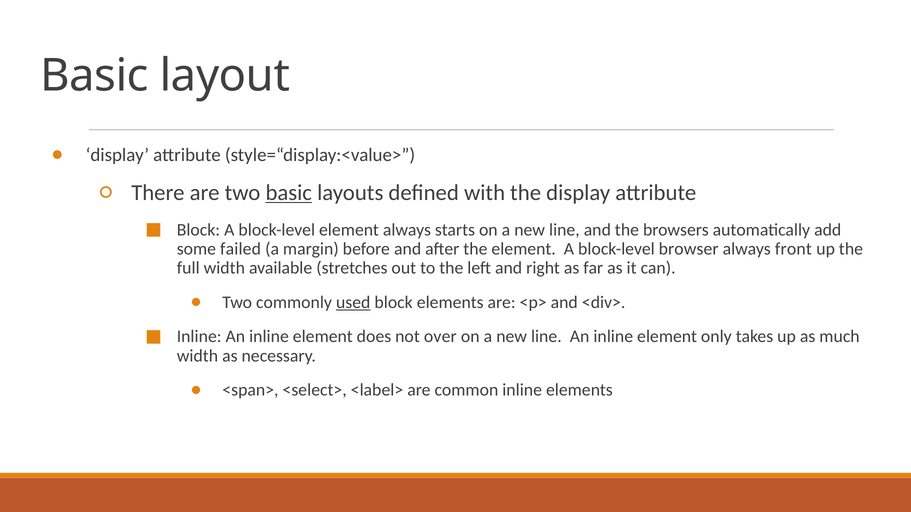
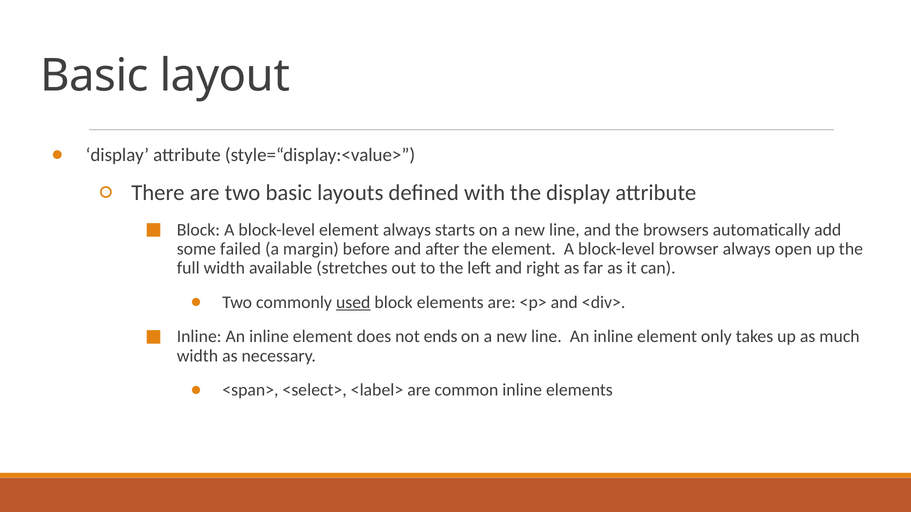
basic at (289, 193) underline: present -> none
front: front -> open
over: over -> ends
